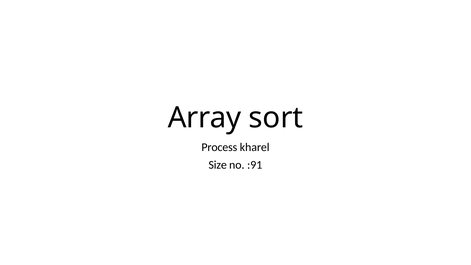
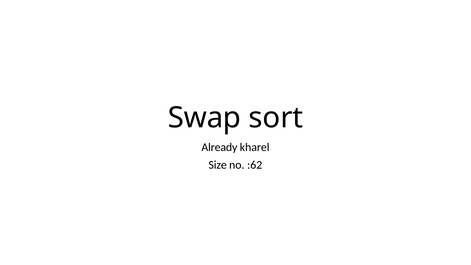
Array: Array -> Swap
Process: Process -> Already
:91: :91 -> :62
